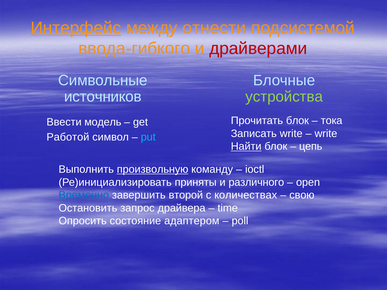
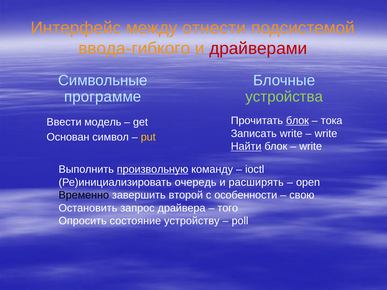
Интерфейс underline: present -> none
источников: источников -> программе
блок at (297, 121) underline: none -> present
Работой: Работой -> Основан
put colour: light blue -> yellow
цепь at (311, 147): цепь -> write
приняты: приняты -> очередь
различного: различного -> расширять
Временно colour: blue -> black
количествах: количествах -> особенности
time: time -> того
адаптером: адаптером -> устройству
